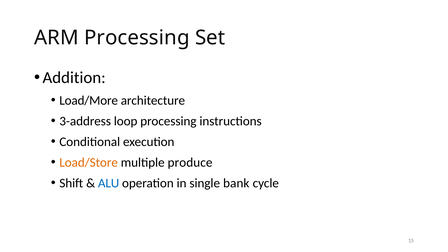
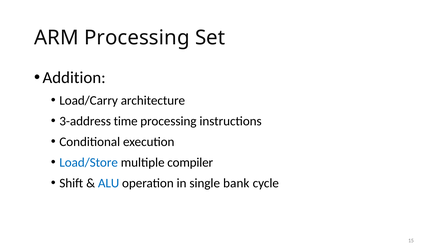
Load/More: Load/More -> Load/Carry
loop: loop -> time
Load/Store colour: orange -> blue
produce: produce -> compiler
